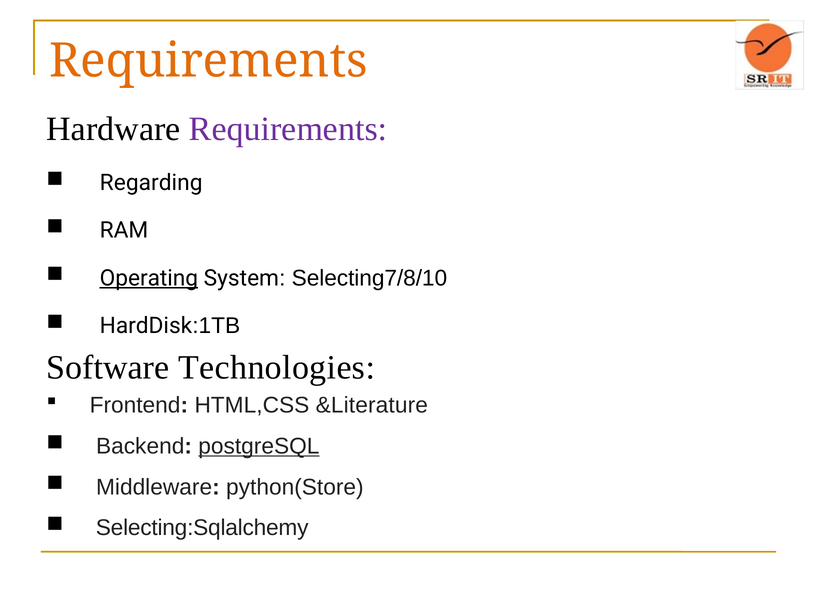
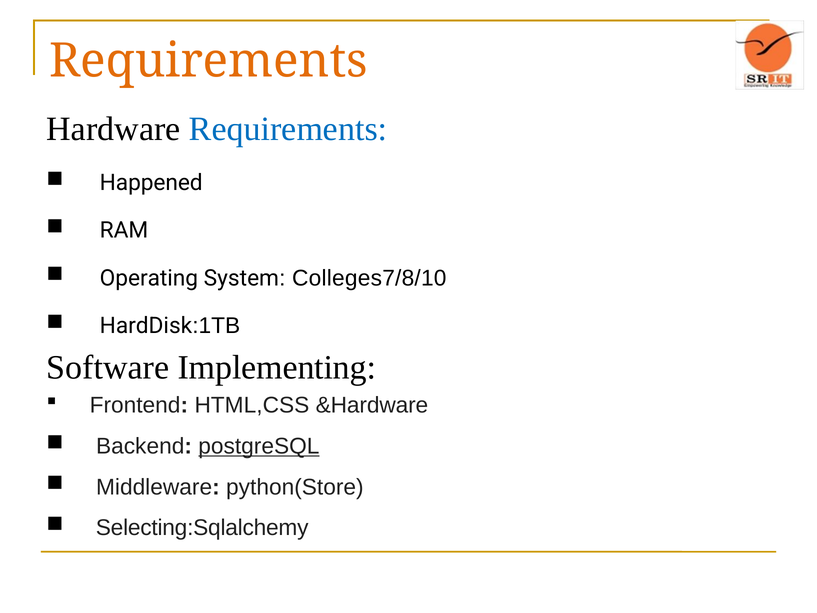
Requirements at (288, 129) colour: purple -> blue
Regarding: Regarding -> Happened
Operating underline: present -> none
Selecting7/8/10: Selecting7/8/10 -> Colleges7/8/10
Technologies: Technologies -> Implementing
&Literature: &Literature -> &Hardware
